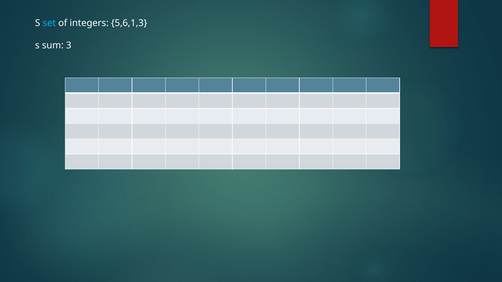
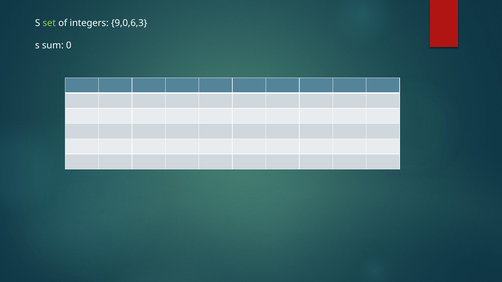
set colour: light blue -> light green
5,6,1,3: 5,6,1,3 -> 9,0,6,3
3: 3 -> 0
